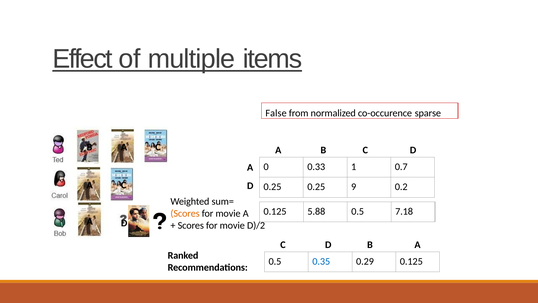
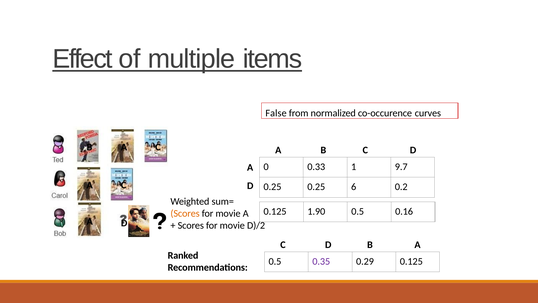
sparse: sparse -> curves
0.7: 0.7 -> 9.7
9: 9 -> 6
5.88: 5.88 -> 1.90
7.18: 7.18 -> 0.16
0.35 colour: blue -> purple
